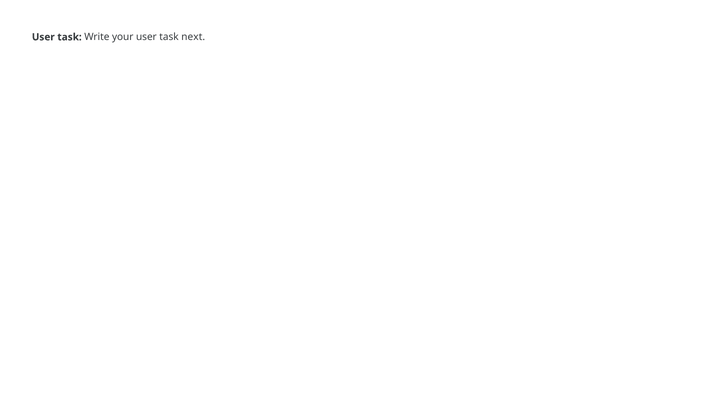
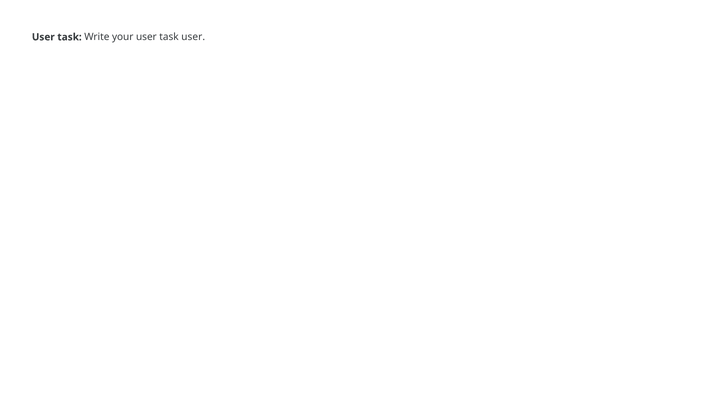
task next: next -> user
